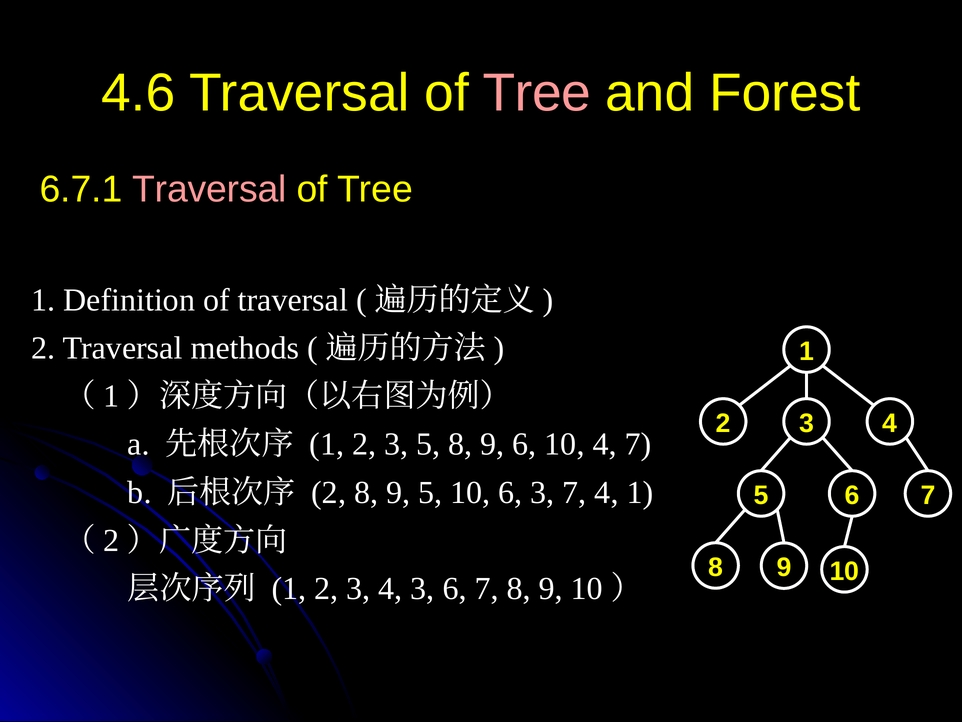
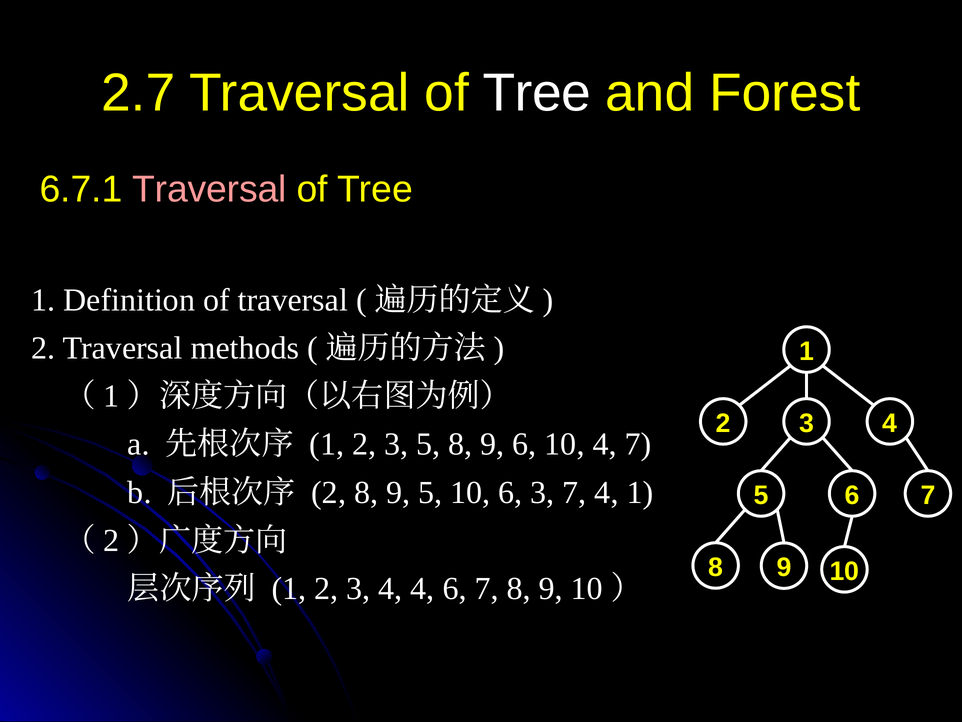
4.6: 4.6 -> 2.7
Tree at (537, 93) colour: pink -> white
4 3: 3 -> 4
